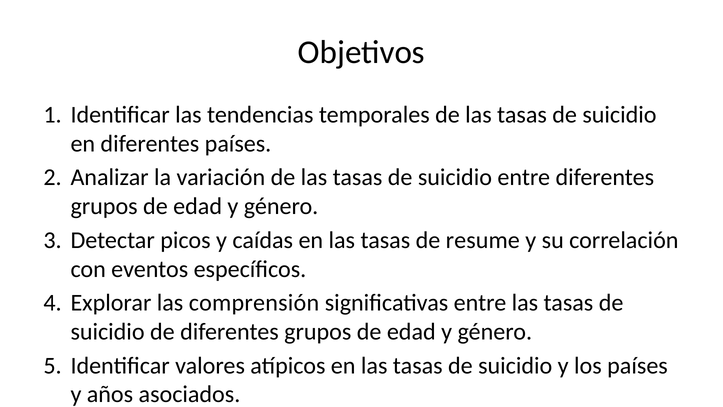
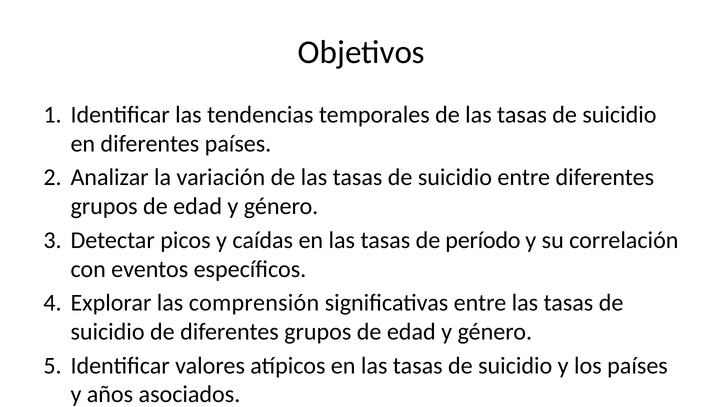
resume: resume -> período
